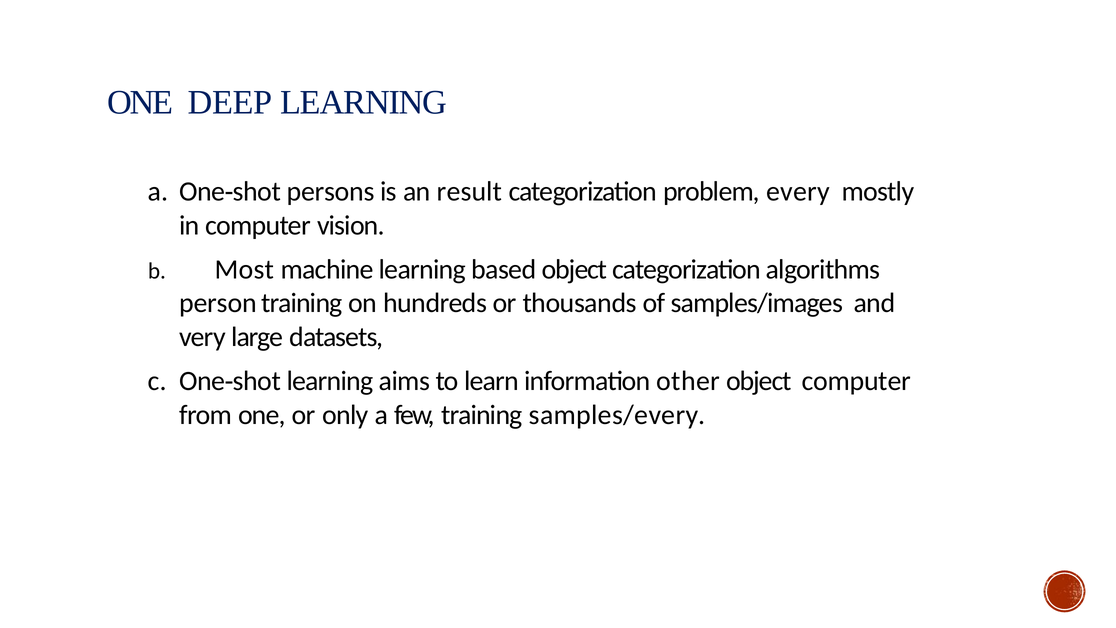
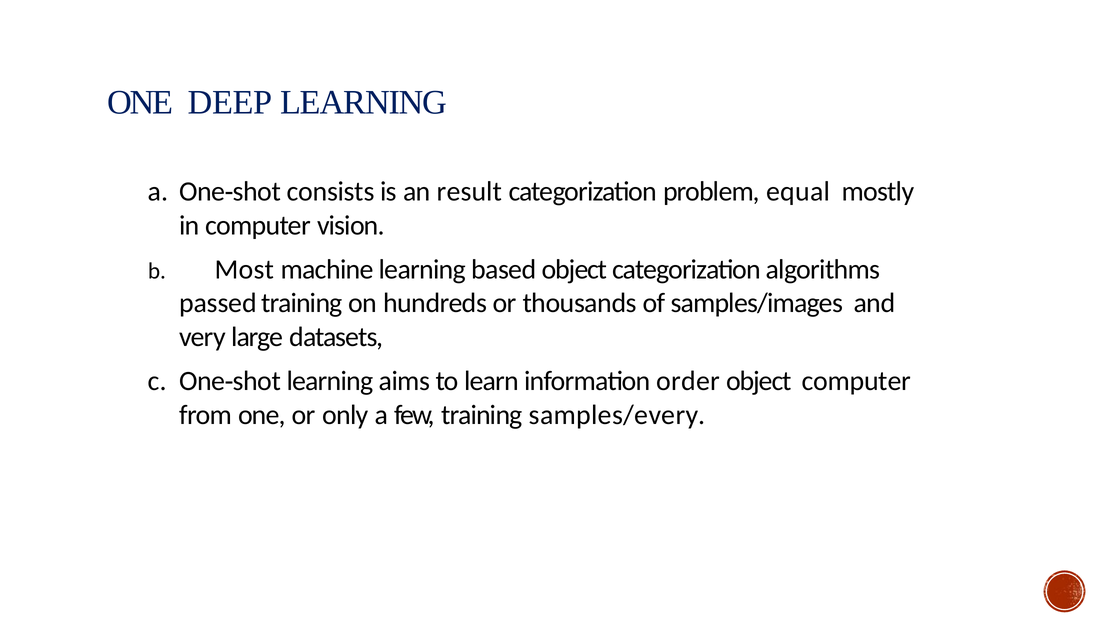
persons: persons -> consists
every: every -> equal
person: person -> passed
other: other -> order
